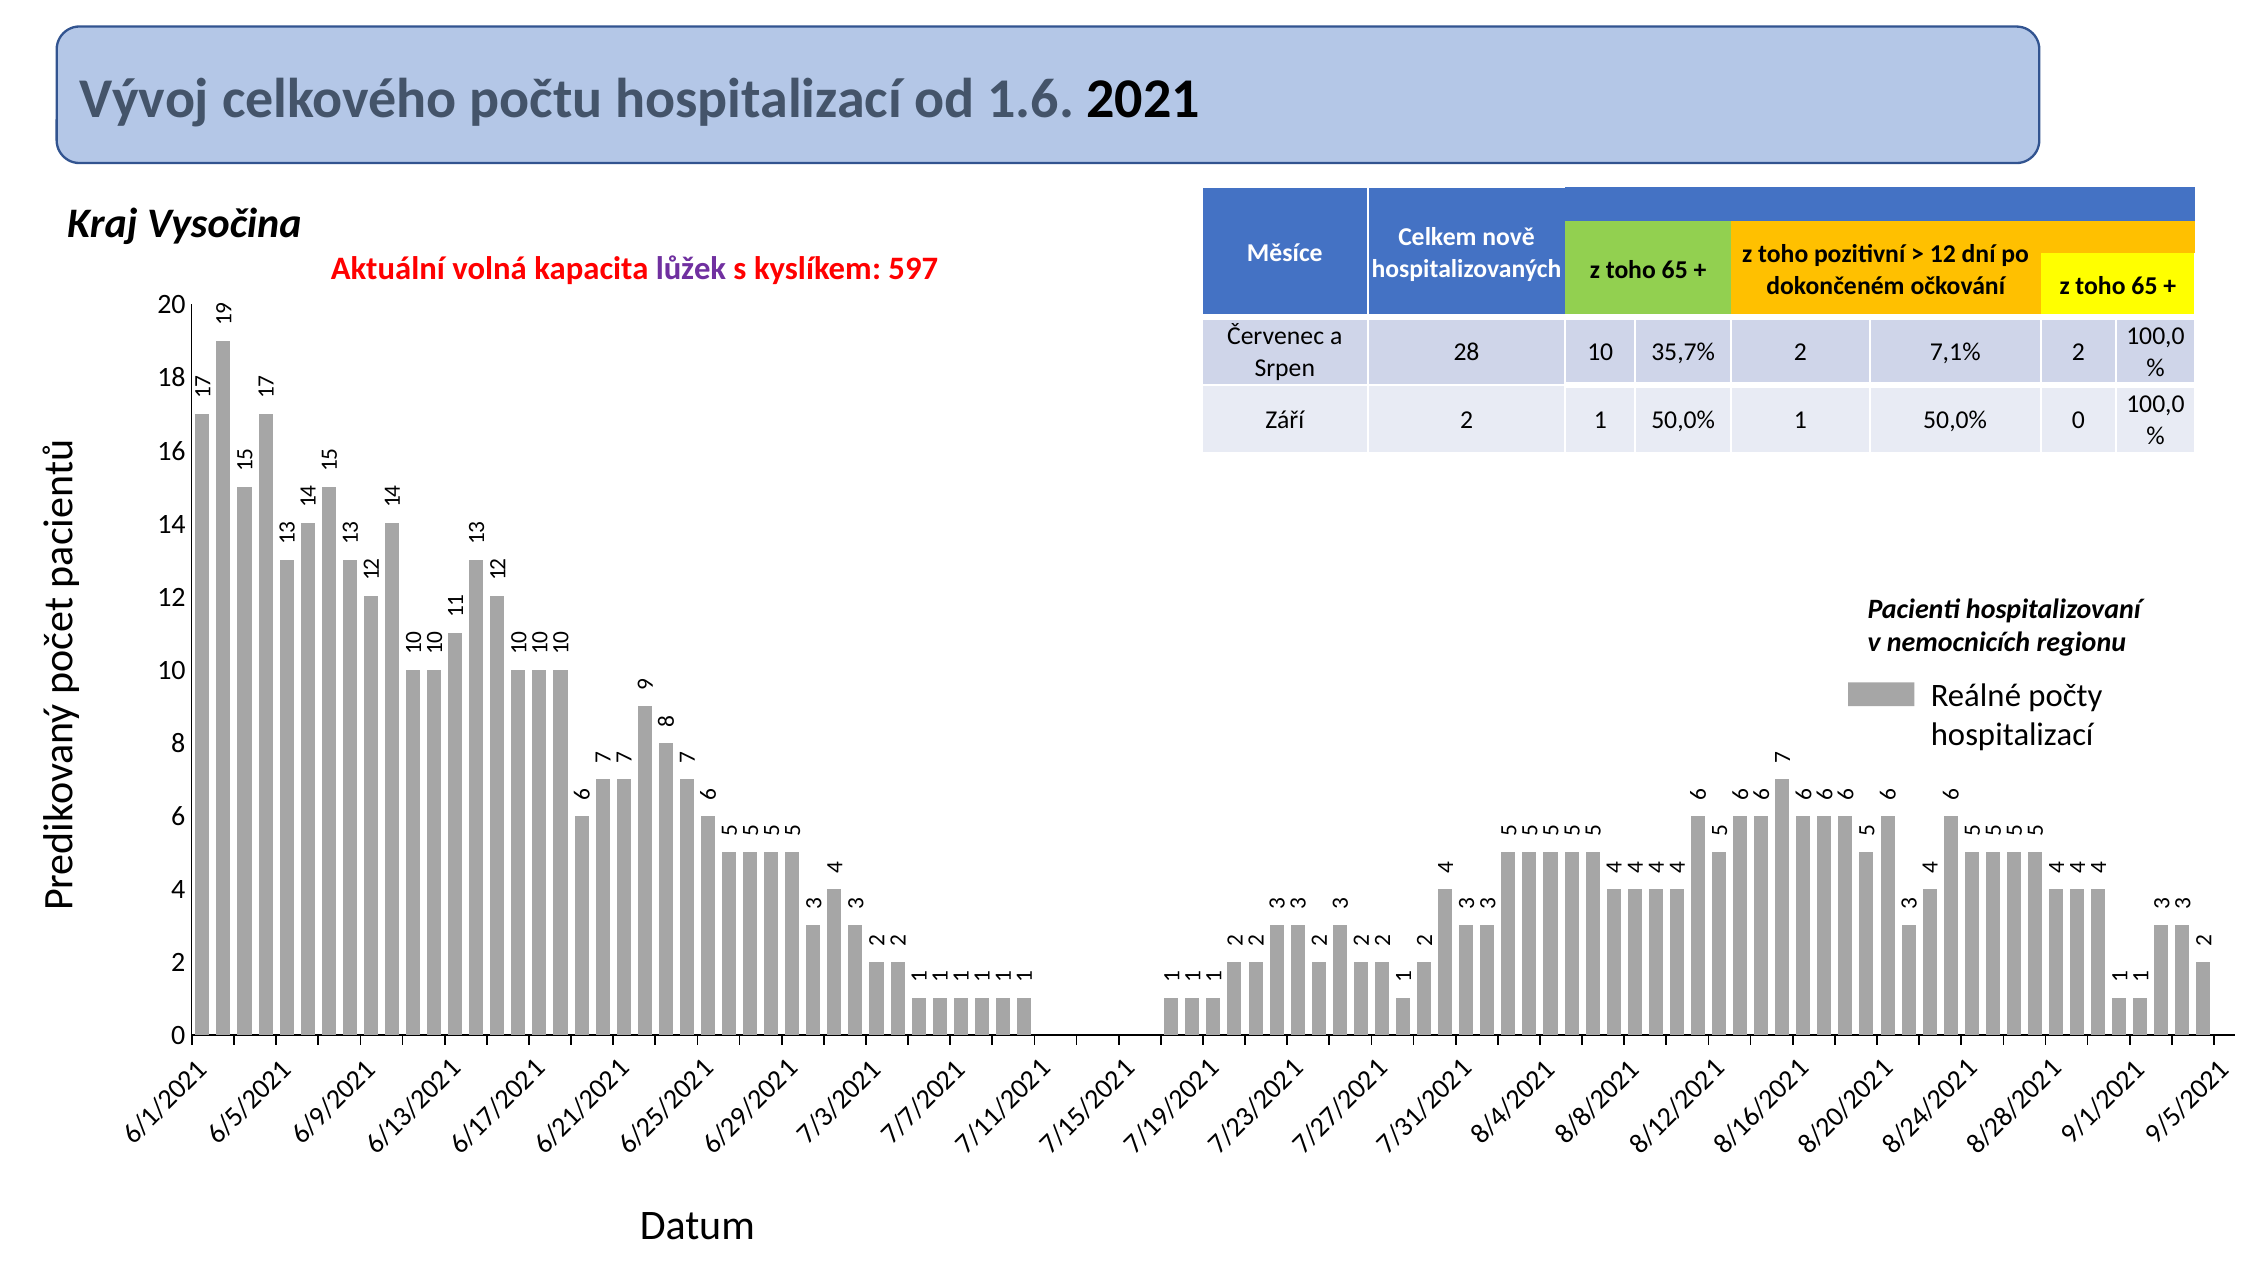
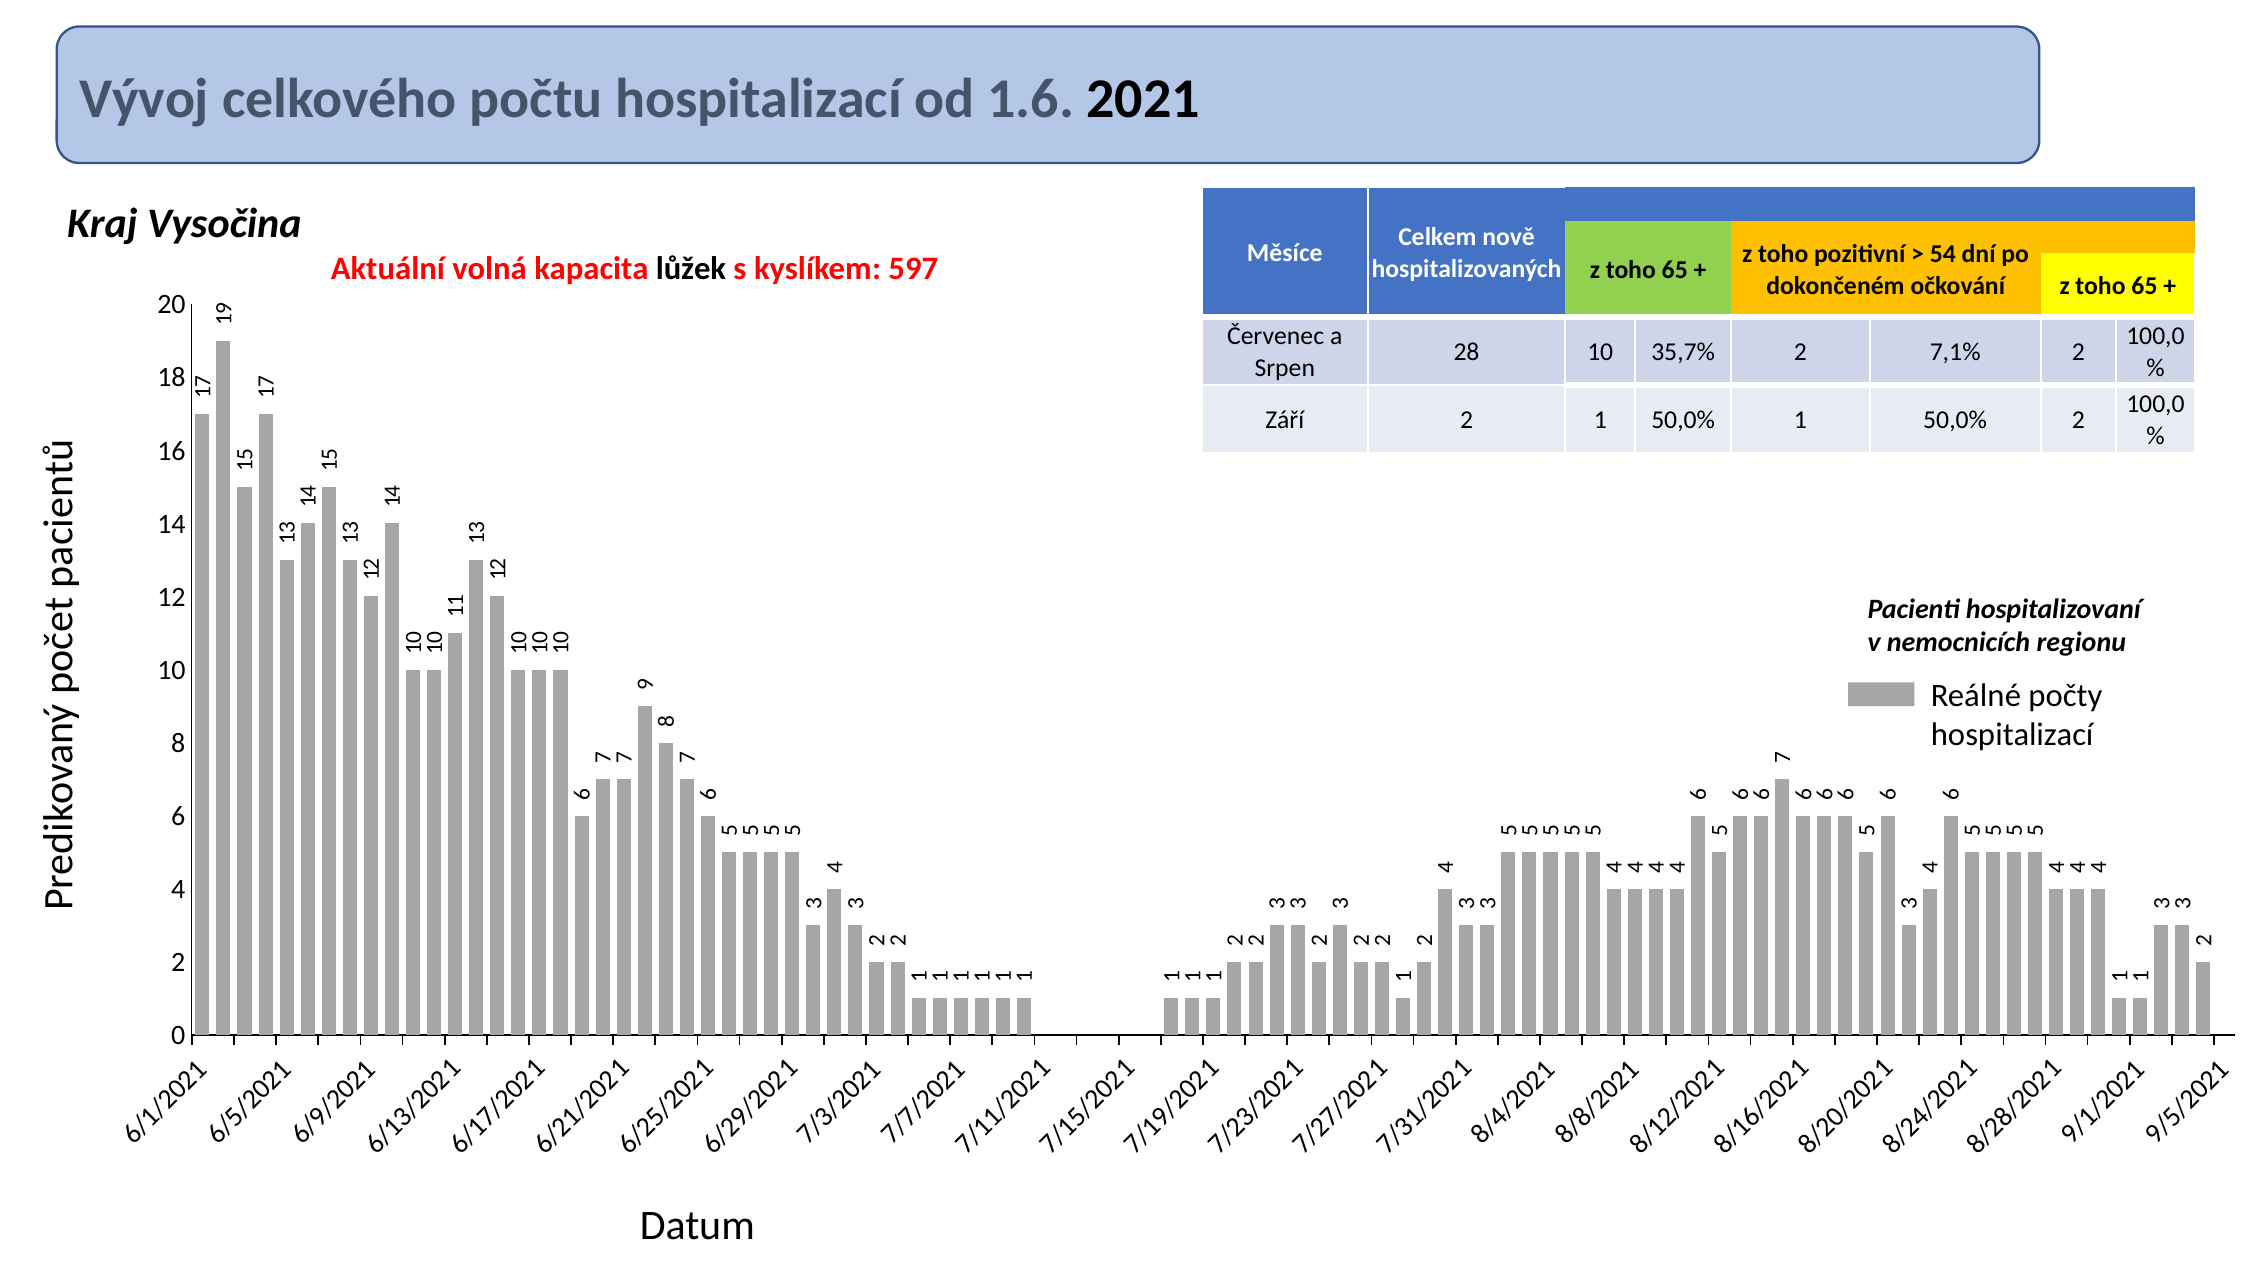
12 at (1943, 254): 12 -> 54
lůžek colour: purple -> black
50,0% 0: 0 -> 2
